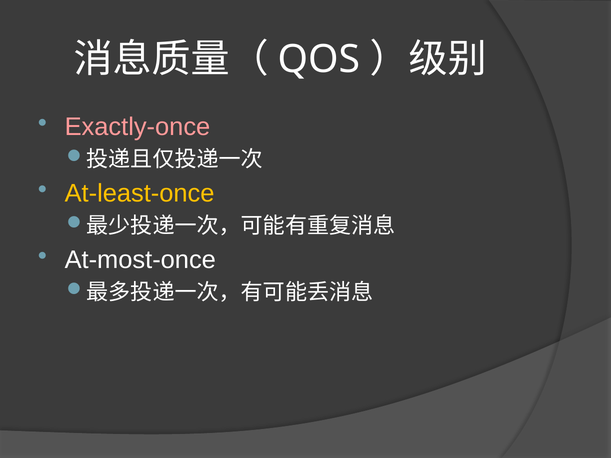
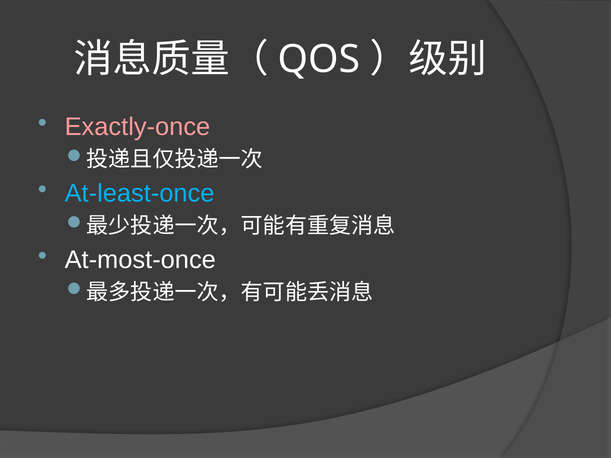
At-least-once colour: yellow -> light blue
